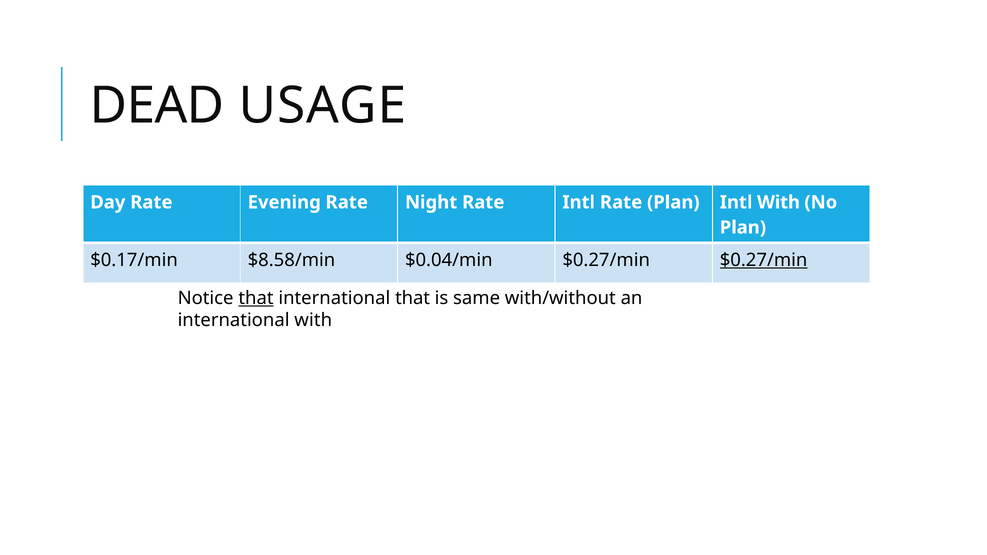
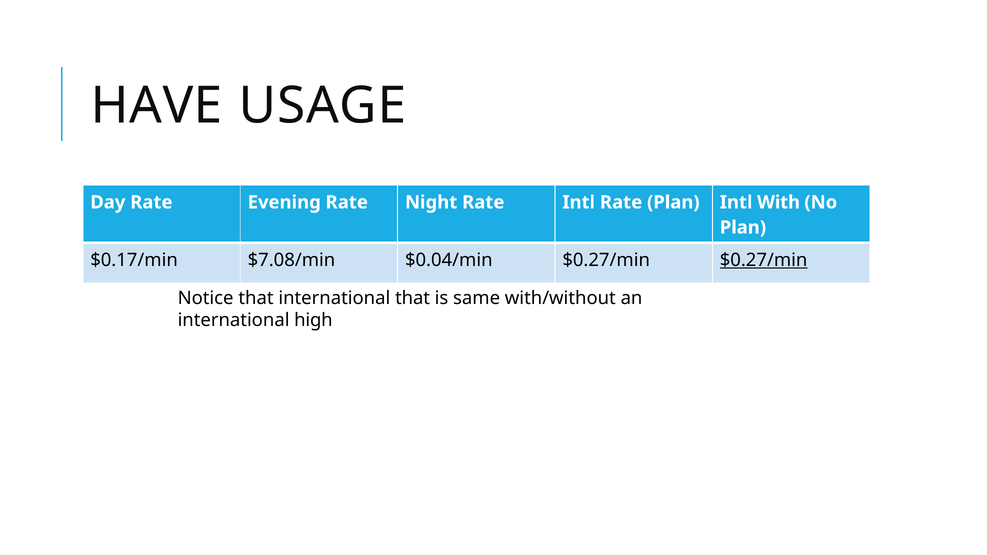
DEAD: DEAD -> HAVE
$8.58/min: $8.58/min -> $7.08/min
that at (256, 298) underline: present -> none
international with: with -> high
